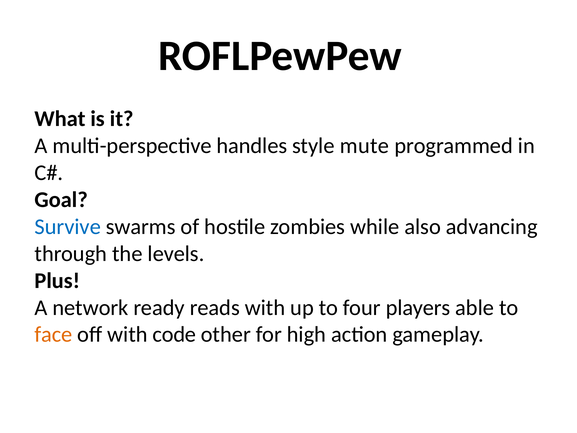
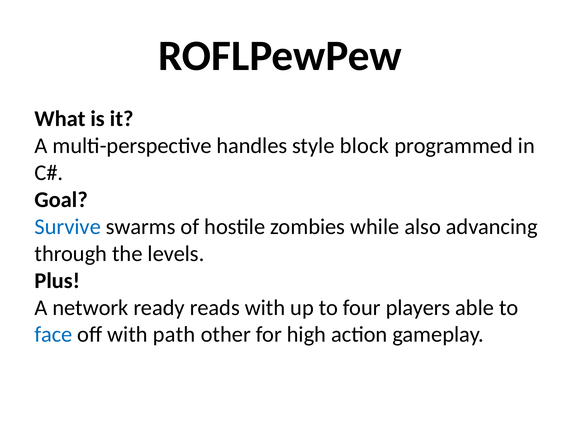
mute: mute -> block
face colour: orange -> blue
code: code -> path
